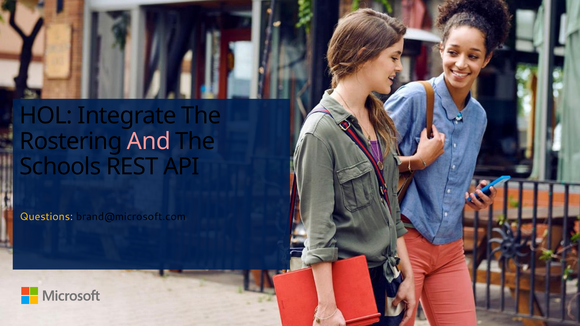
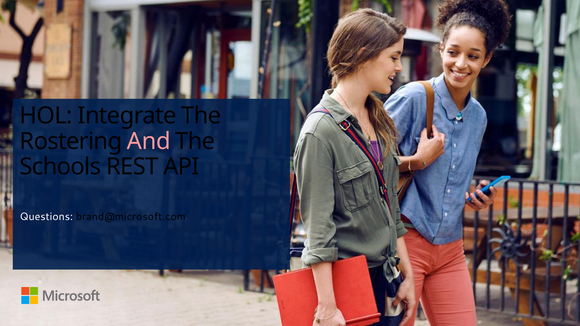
Questions colour: yellow -> white
